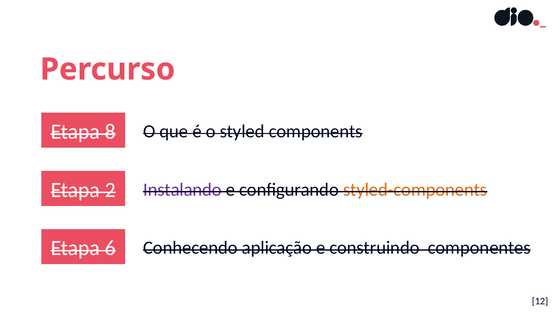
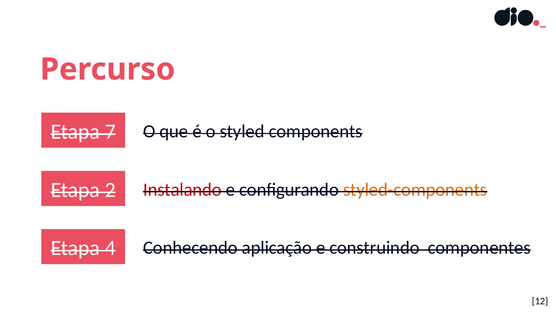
8: 8 -> 7
Instalando colour: purple -> red
6: 6 -> 4
